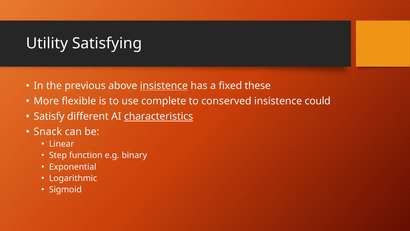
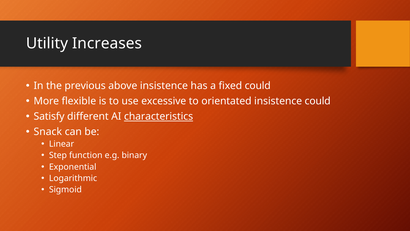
Satisfying: Satisfying -> Increases
insistence at (164, 86) underline: present -> none
fixed these: these -> could
complete: complete -> excessive
conserved: conserved -> orientated
